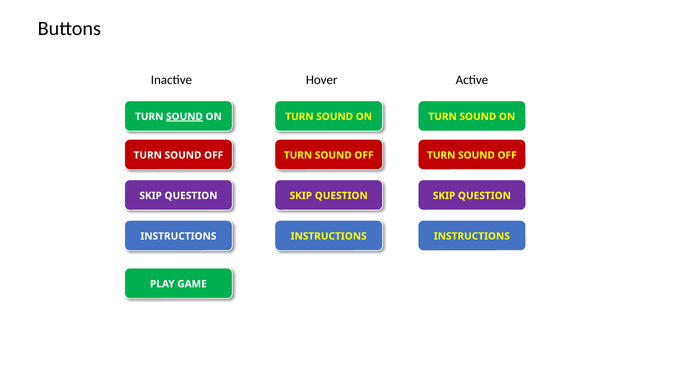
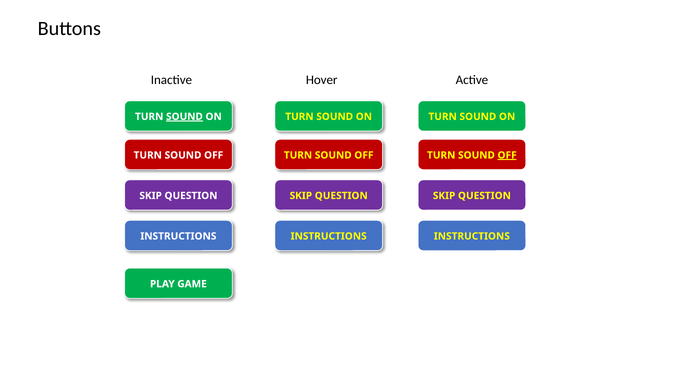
OFF at (507, 155) underline: none -> present
